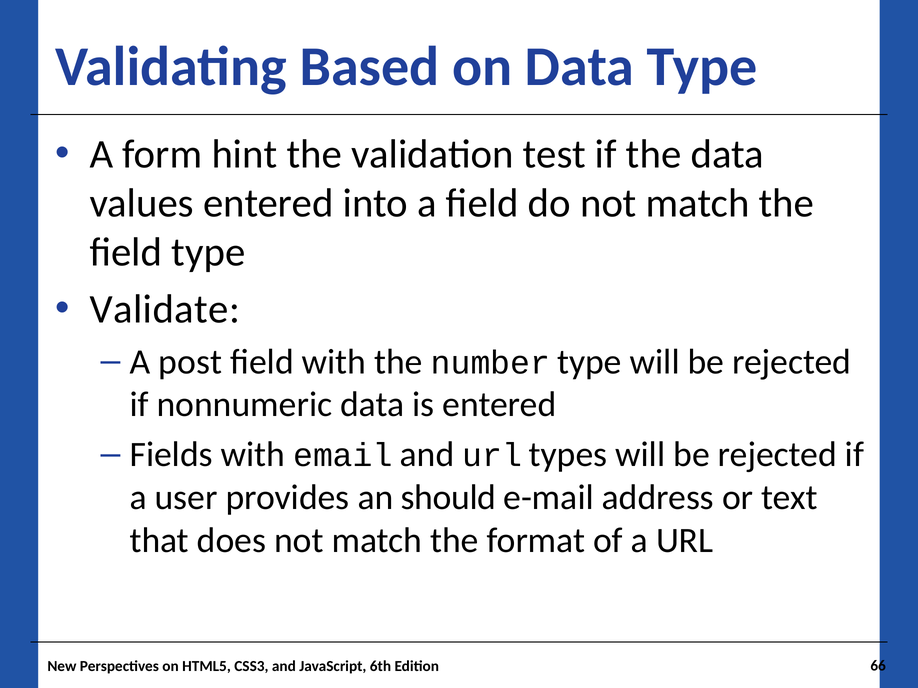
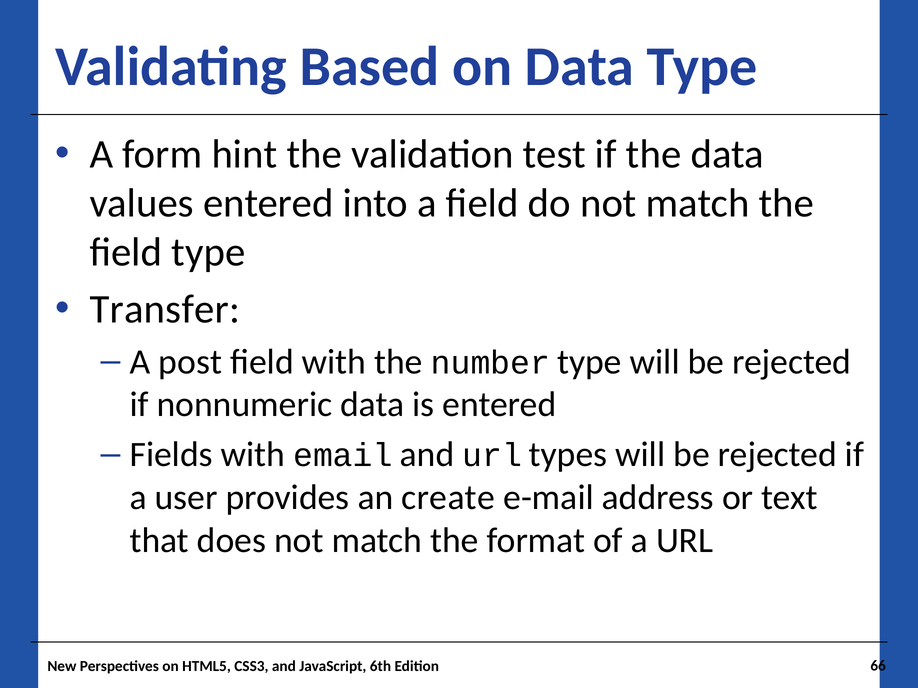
Validate: Validate -> Transfer
should: should -> create
